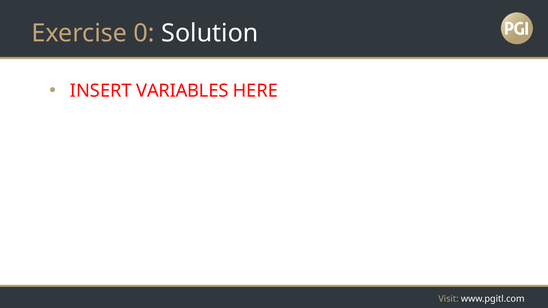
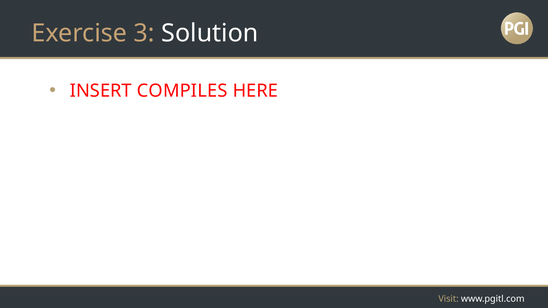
0: 0 -> 3
VARIABLES: VARIABLES -> COMPILES
